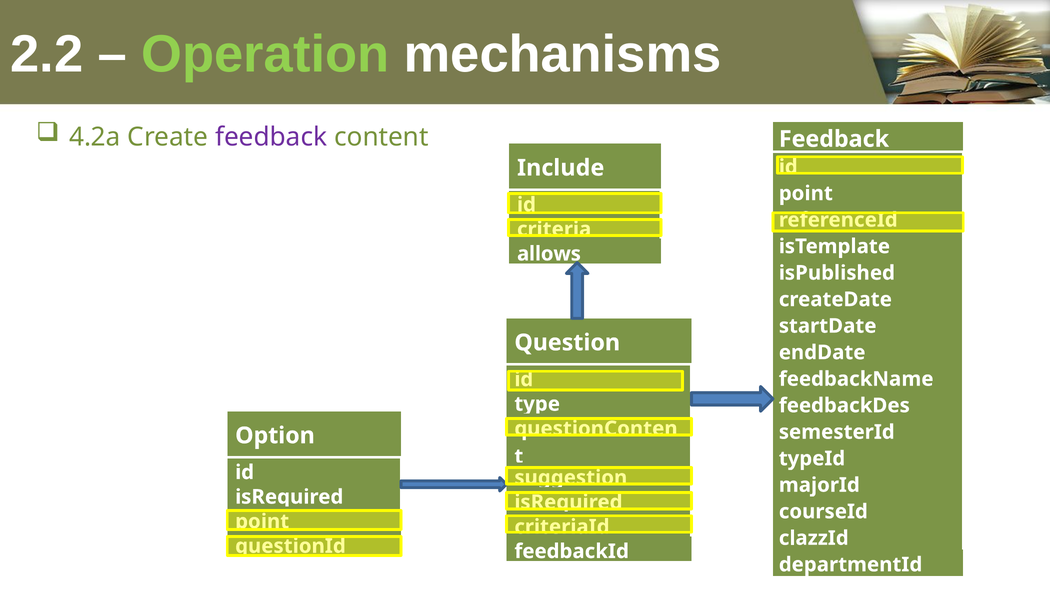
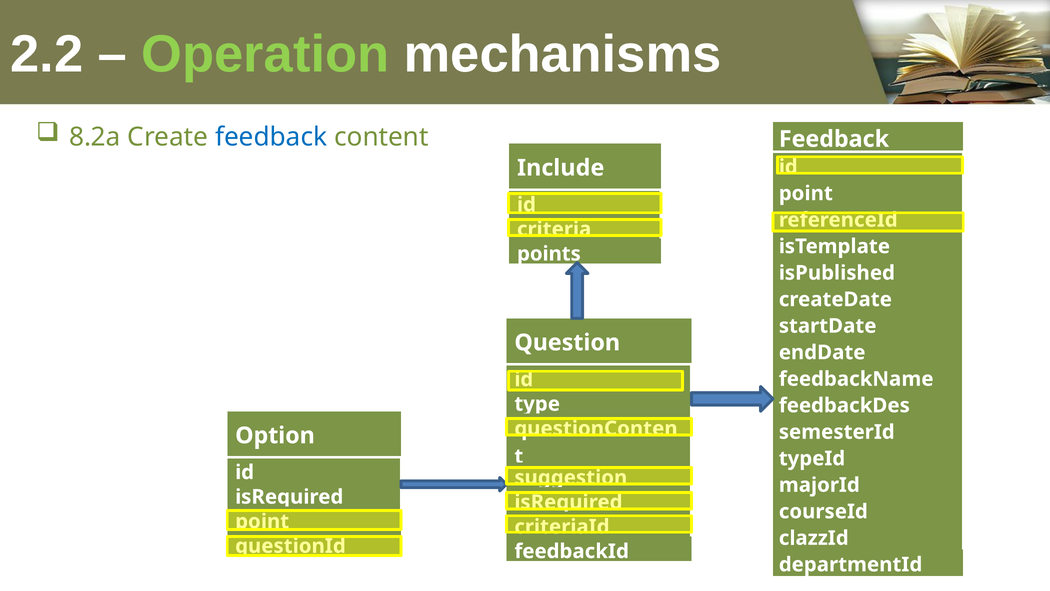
4.2a: 4.2a -> 8.2a
feedback at (271, 137) colour: purple -> blue
allows: allows -> points
